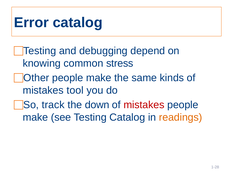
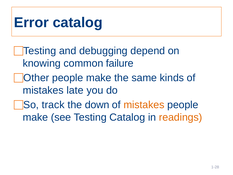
stress: stress -> failure
tool: tool -> late
mistakes at (144, 105) colour: red -> orange
